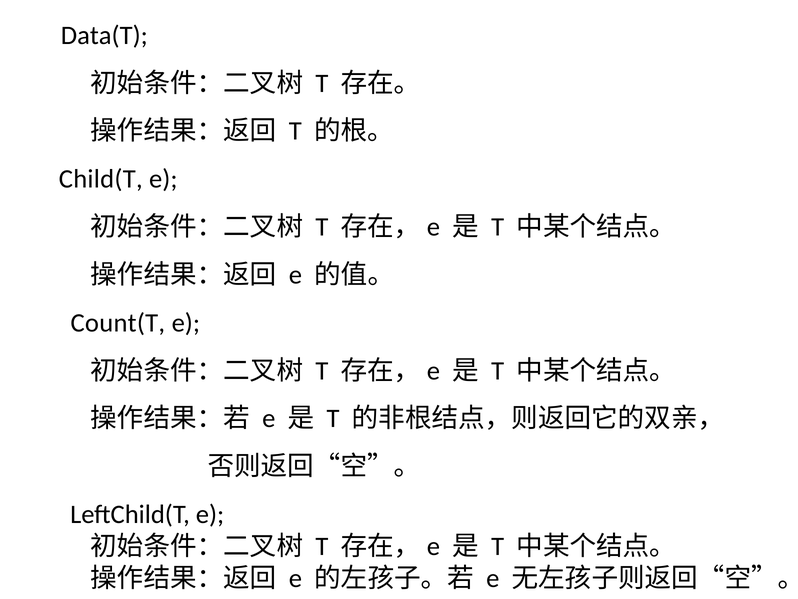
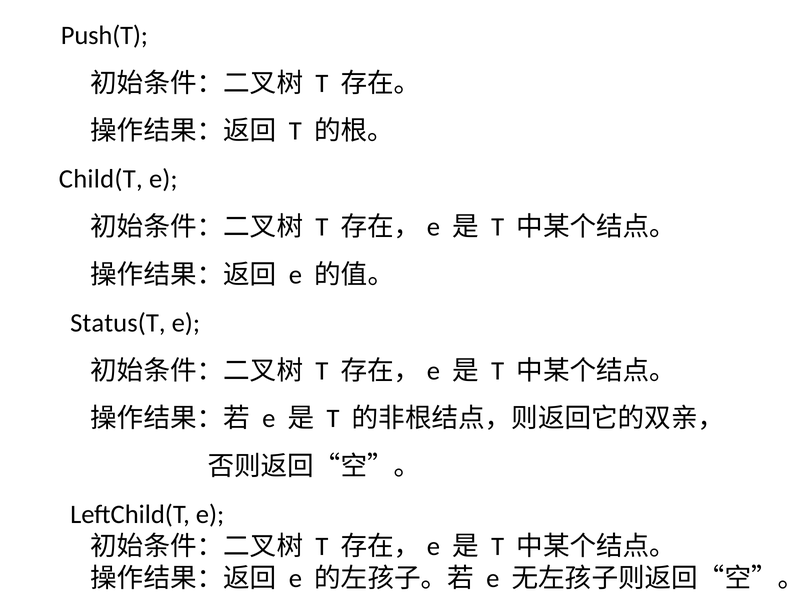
Data(T: Data(T -> Push(T
Count(T: Count(T -> Status(T
